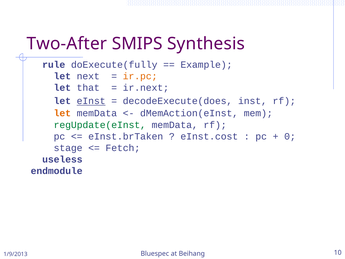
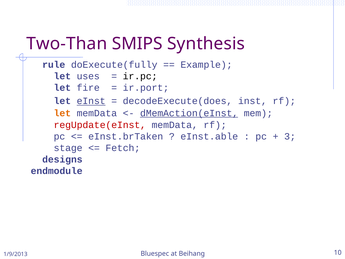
Two-After: Two-After -> Two-Than
next: next -> uses
ir.pc colour: orange -> black
that: that -> fire
ir.next: ir.next -> ir.port
dMemAction(eInst underline: none -> present
regUpdate(eInst colour: green -> red
eInst.cost: eInst.cost -> eInst.able
0: 0 -> 3
useless: useless -> designs
